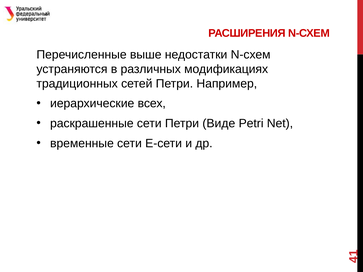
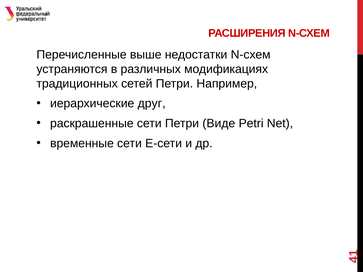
всех: всех -> друг
